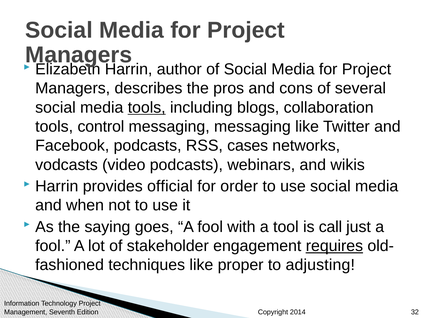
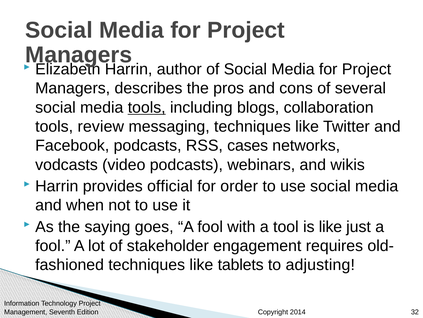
control: control -> review
messaging messaging: messaging -> techniques
is call: call -> like
requires underline: present -> none
proper: proper -> tablets
